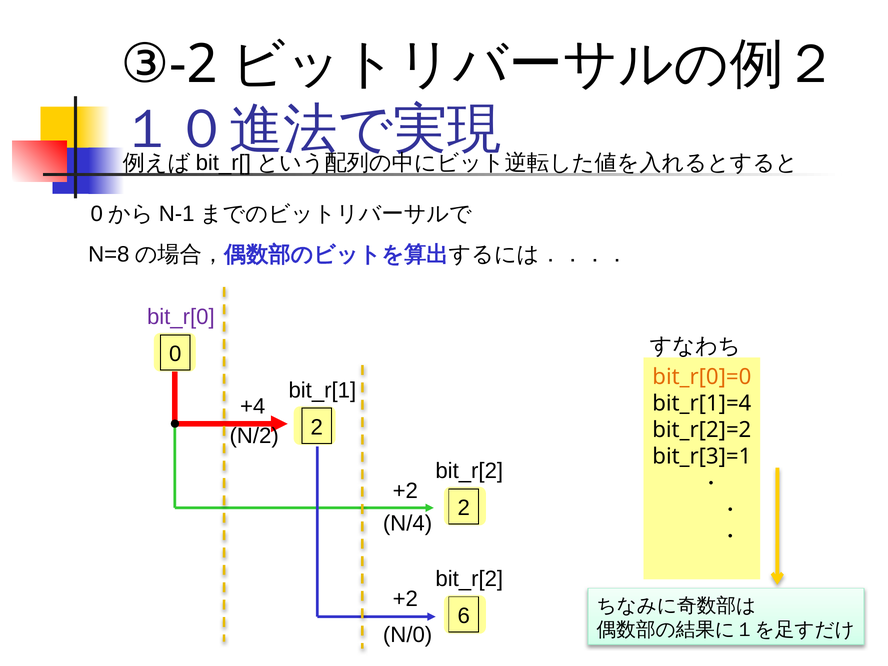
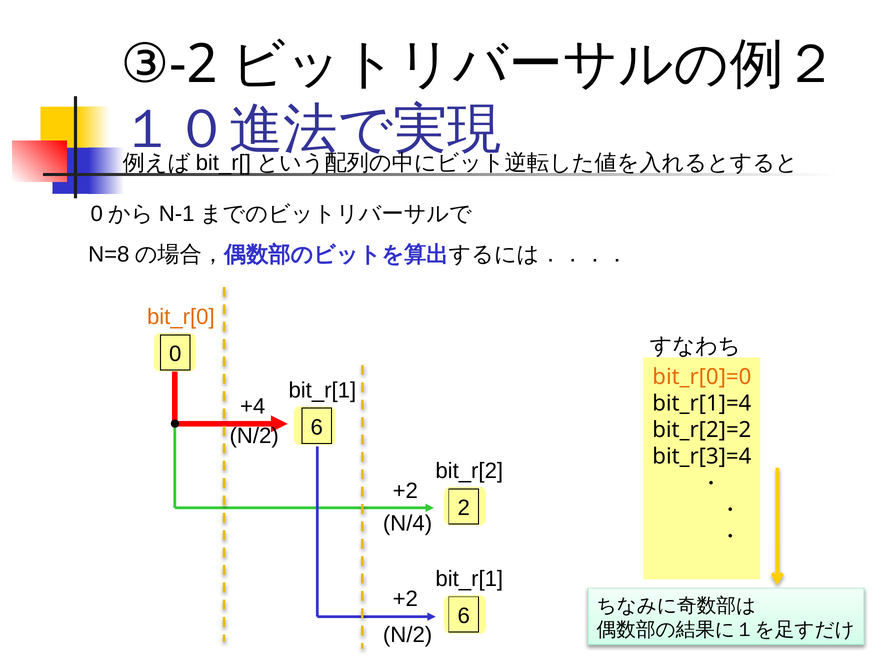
bit_r[0 colour: purple -> orange
2 at (317, 427): 2 -> 6
bit_r[3]=1: bit_r[3]=1 -> bit_r[3]=4
bit_r[2 at (469, 579): bit_r[2 -> bit_r[1
N/0 at (408, 635): N/0 -> N/2
